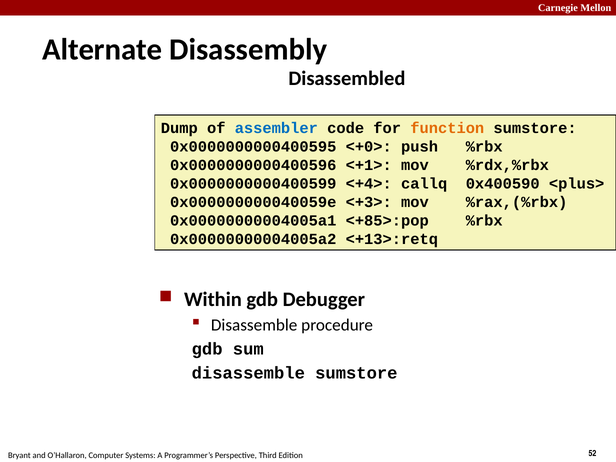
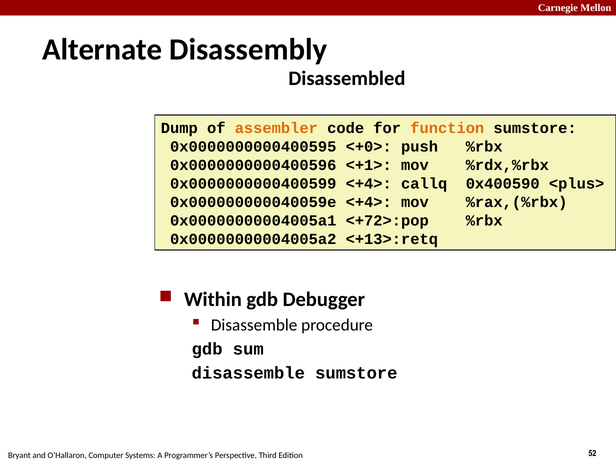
assembler colour: blue -> orange
0x000000000040059e <+3>: <+3> -> <+4>
<+85>:pop: <+85>:pop -> <+72>:pop
